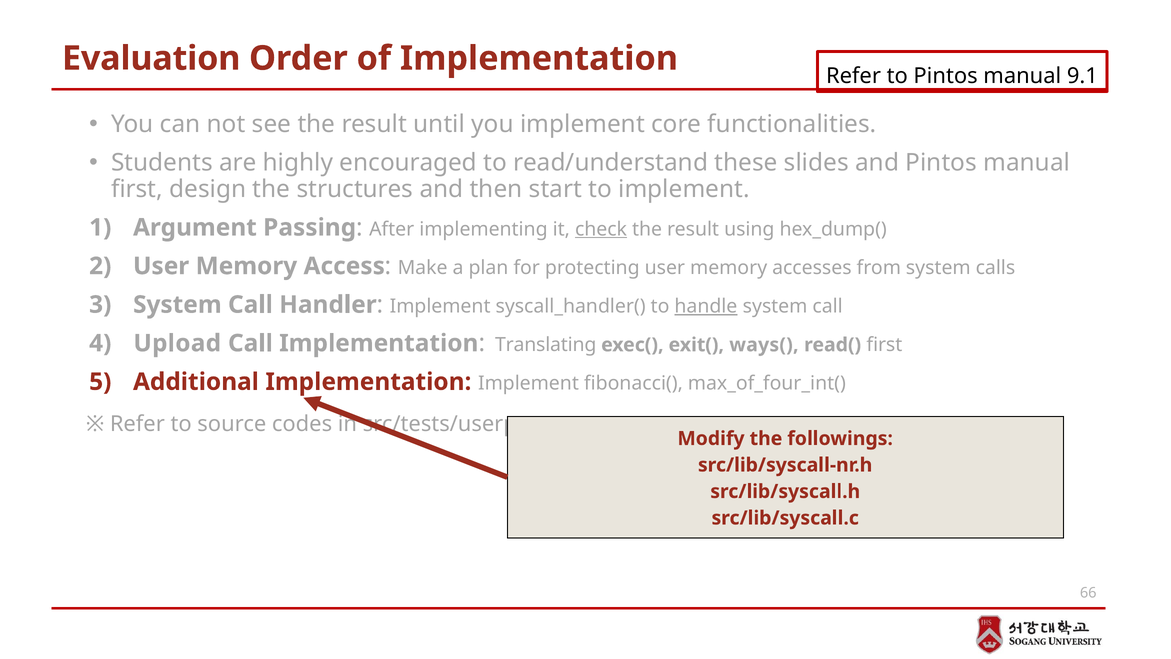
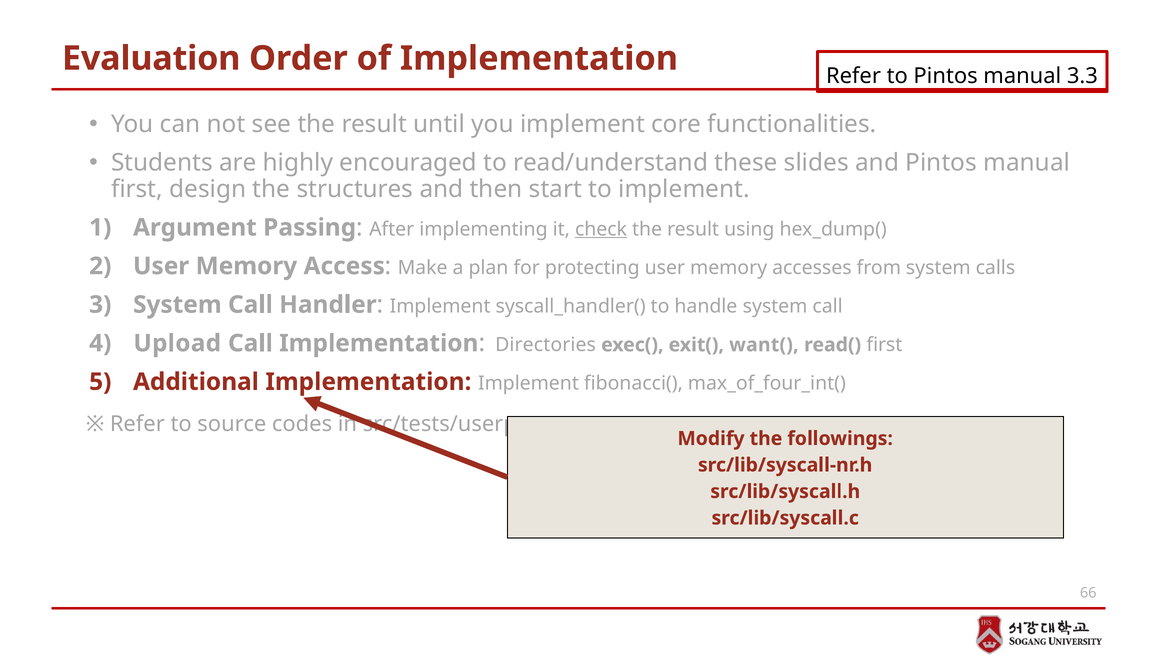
9.1: 9.1 -> 3.3
handle underline: present -> none
Translating: Translating -> Directories
ways(: ways( -> want(
